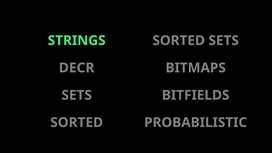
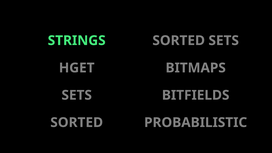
DECR: DECR -> HGET
